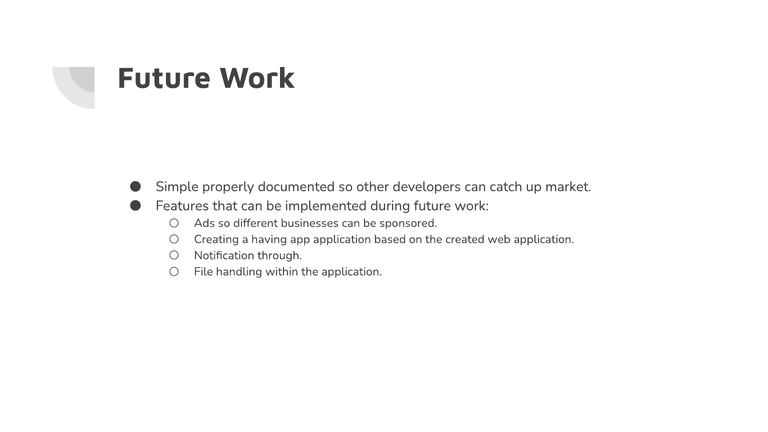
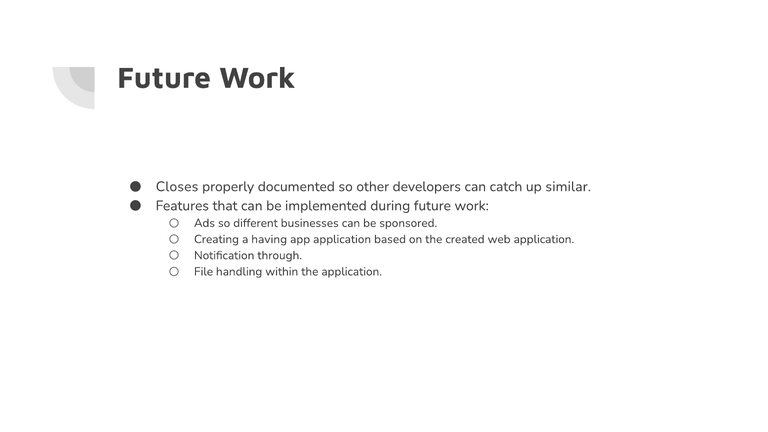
Simple: Simple -> Closes
market: market -> similar
